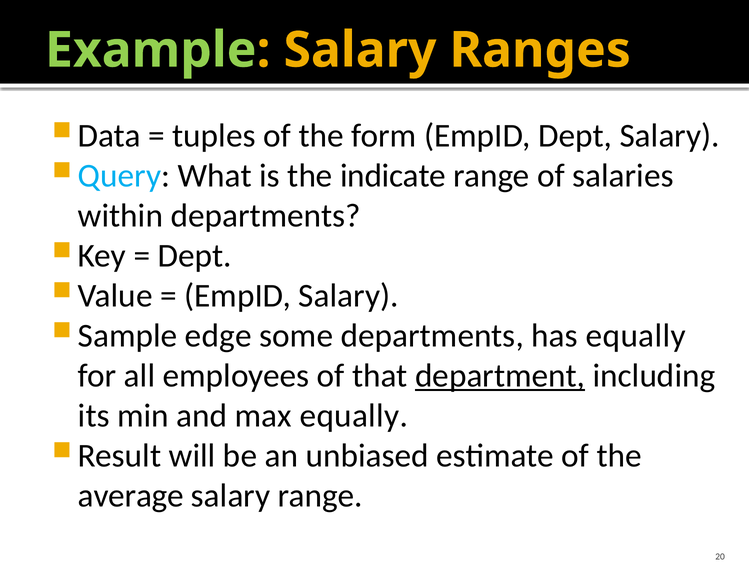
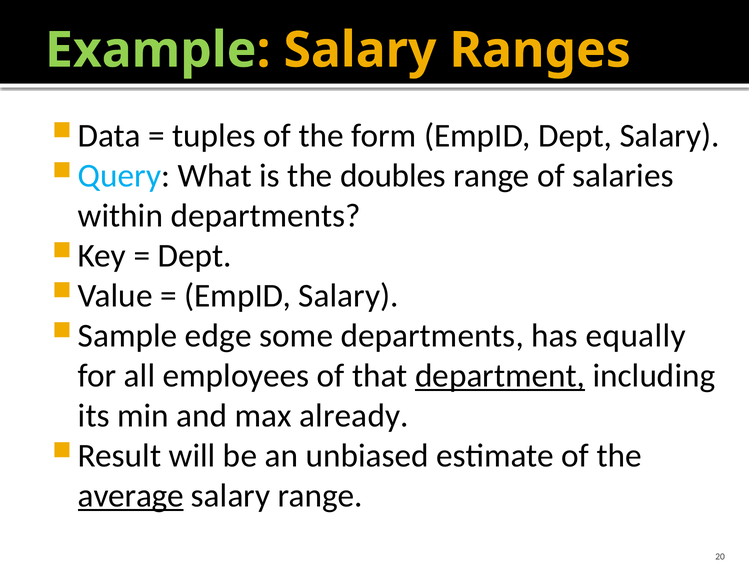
indicate: indicate -> doubles
max equally: equally -> already
average underline: none -> present
